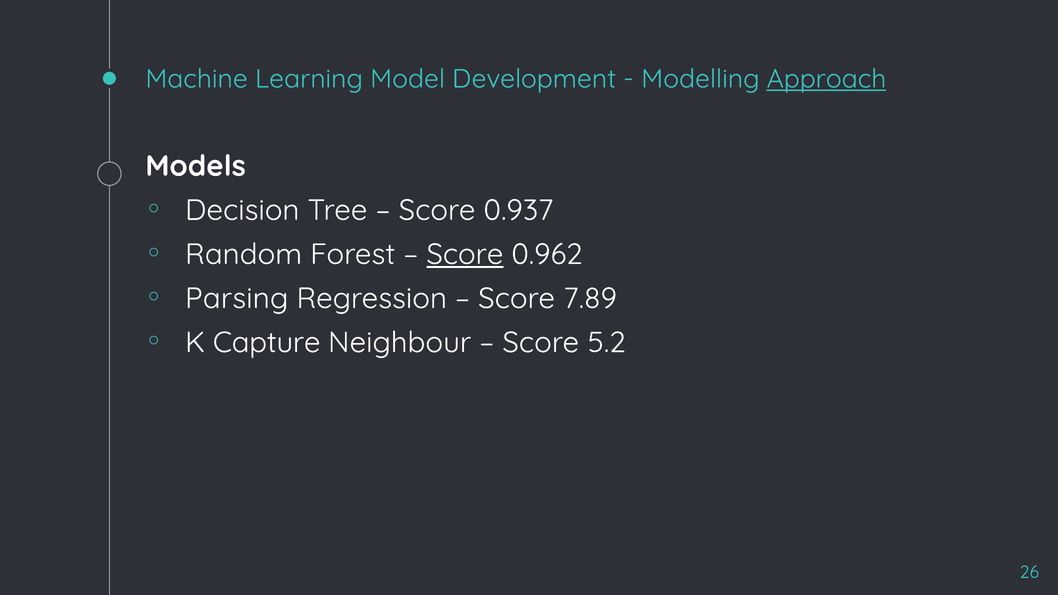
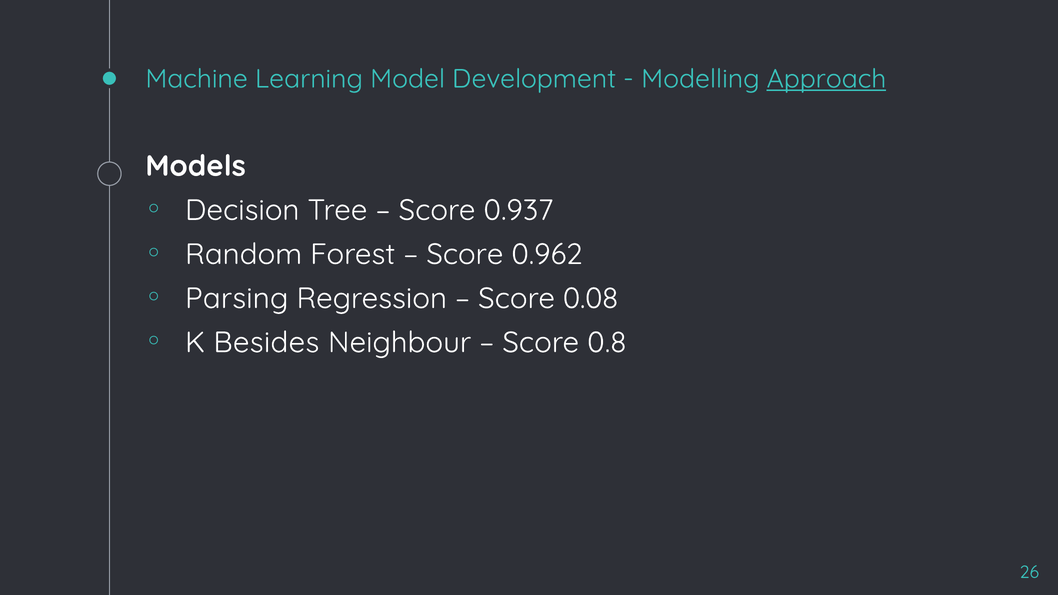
Score at (465, 254) underline: present -> none
7.89: 7.89 -> 0.08
Capture: Capture -> Besides
5.2: 5.2 -> 0.8
